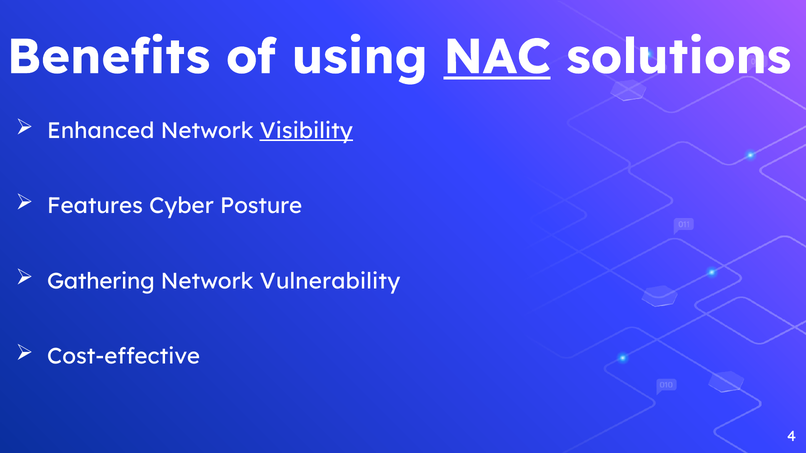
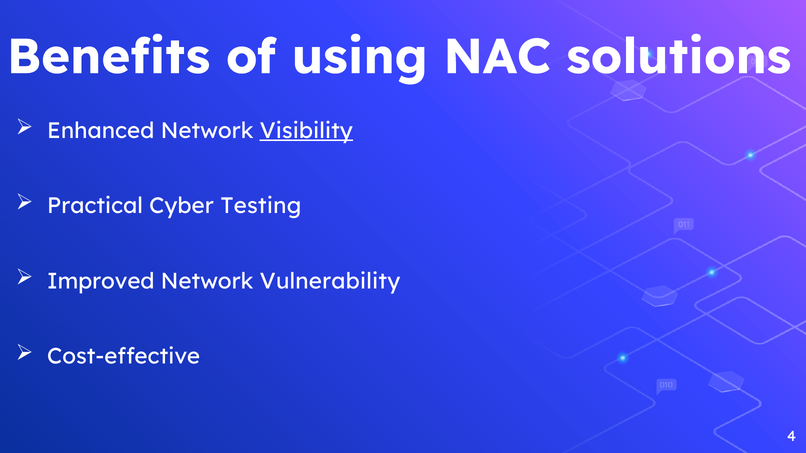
NAC underline: present -> none
Features: Features -> Practical
Posture: Posture -> Testing
Gathering: Gathering -> Improved
